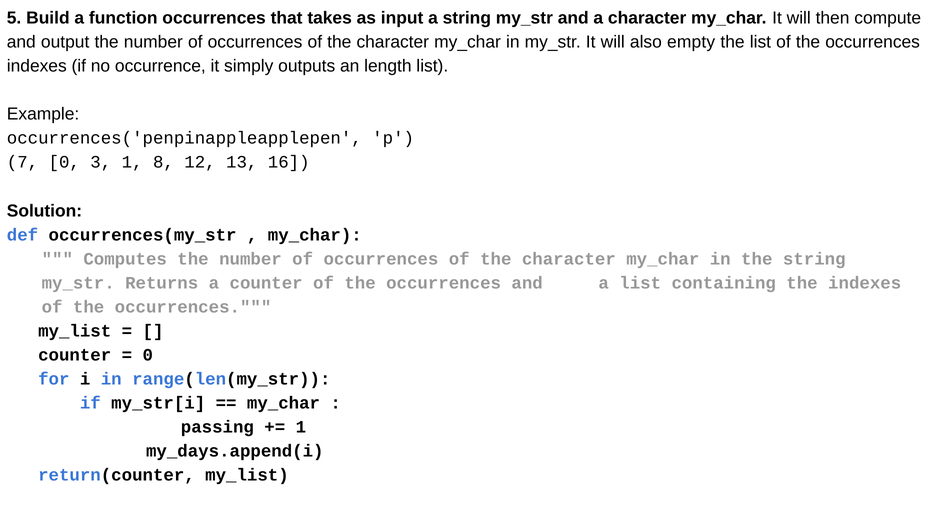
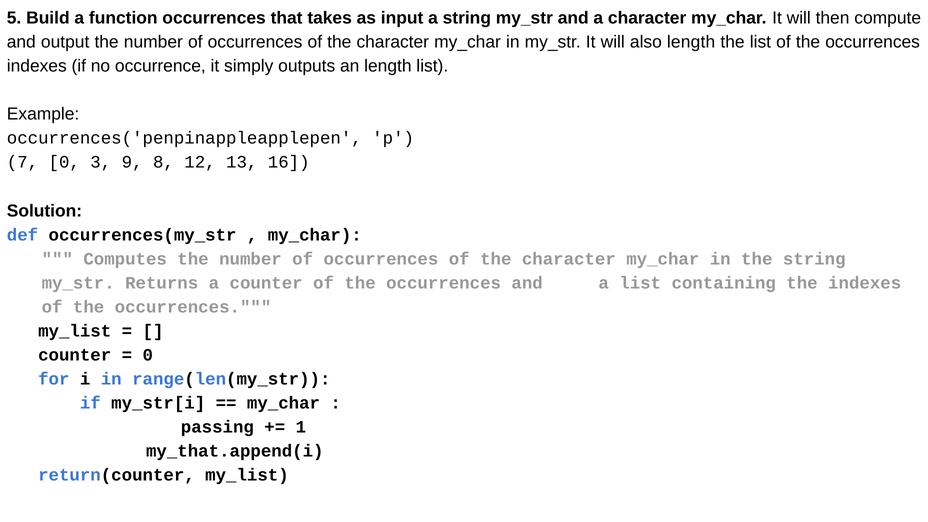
also empty: empty -> length
3 1: 1 -> 9
my_days.append(i: my_days.append(i -> my_that.append(i
